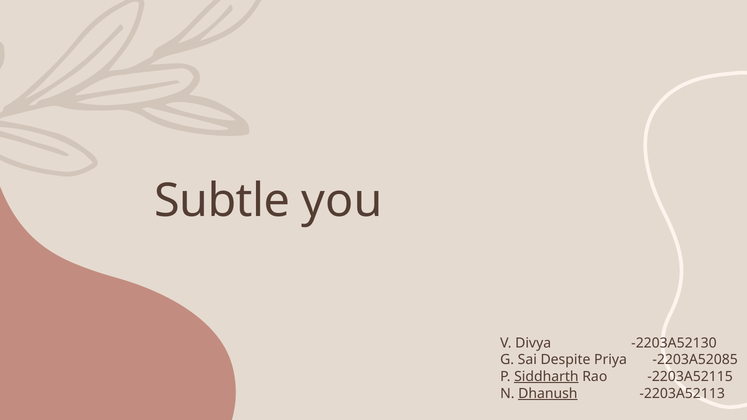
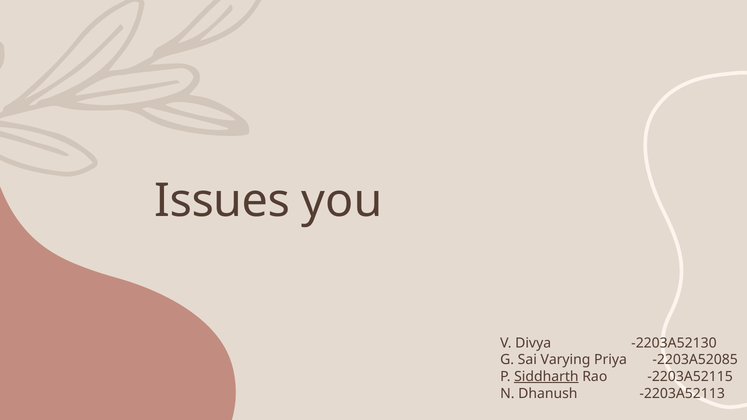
Subtle: Subtle -> Issues
Despite: Despite -> Varying
Dhanush underline: present -> none
